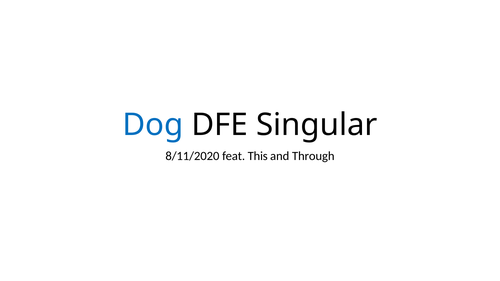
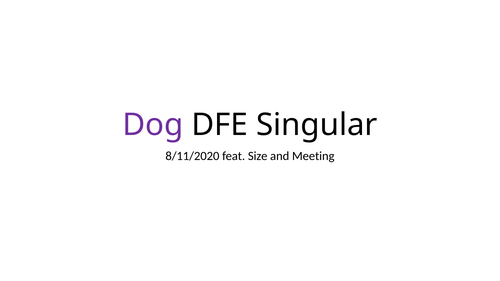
Dog colour: blue -> purple
This: This -> Size
Through: Through -> Meeting
